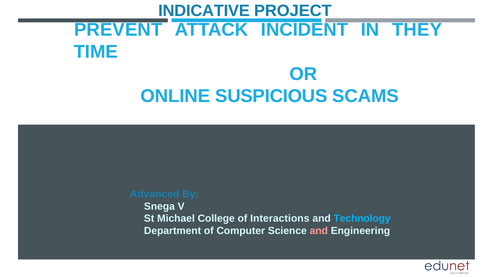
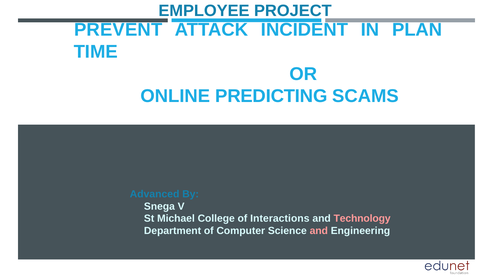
INDICATIVE: INDICATIVE -> EMPLOYEE
THEY: THEY -> PLAN
SUSPICIOUS: SUSPICIOUS -> PREDICTING
Technology colour: light blue -> pink
